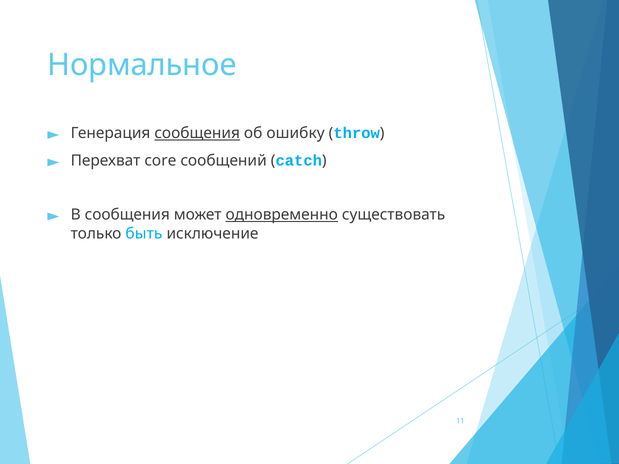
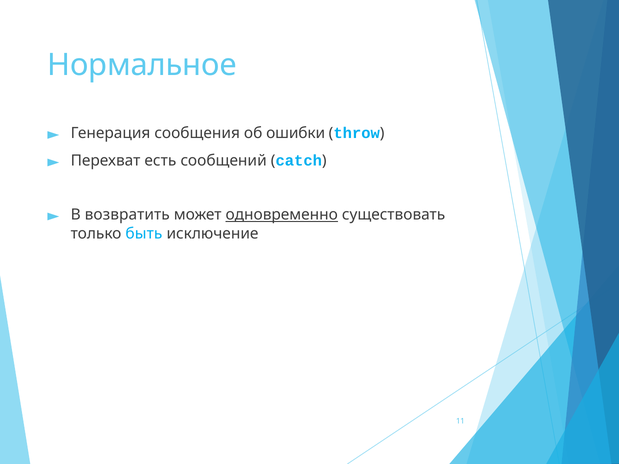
сообщения at (197, 133) underline: present -> none
ошибку: ошибку -> ошибки
core: core -> есть
В сообщения: сообщения -> возвратить
